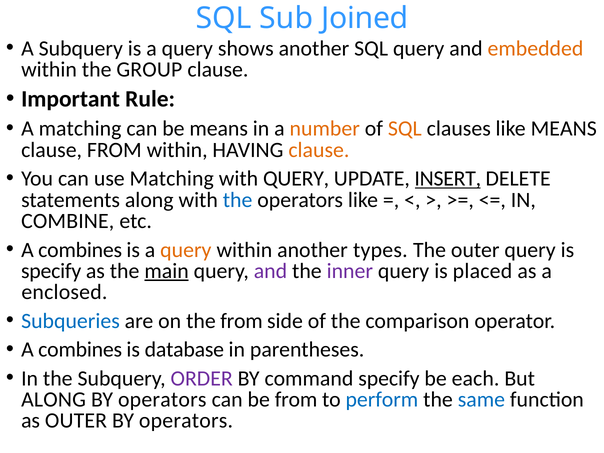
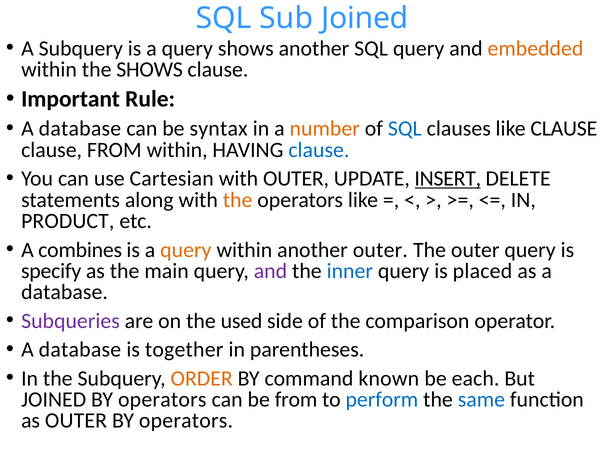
the GROUP: GROUP -> SHOWS
matching at (80, 129): matching -> database
be means: means -> syntax
SQL at (405, 129) colour: orange -> blue
like MEANS: MEANS -> CLAUSE
clause at (319, 150) colour: orange -> blue
use Matching: Matching -> Cartesian
with QUERY: QUERY -> OUTER
the at (238, 200) colour: blue -> orange
COMBINE: COMBINE -> PRODUCT
another types: types -> outer
main underline: present -> none
inner colour: purple -> blue
enclosed at (64, 292): enclosed -> database
Subqueries colour: blue -> purple
the from: from -> used
combines at (80, 350): combines -> database
database: database -> together
ORDER colour: purple -> orange
command specify: specify -> known
ALONG at (54, 400): ALONG -> JOINED
